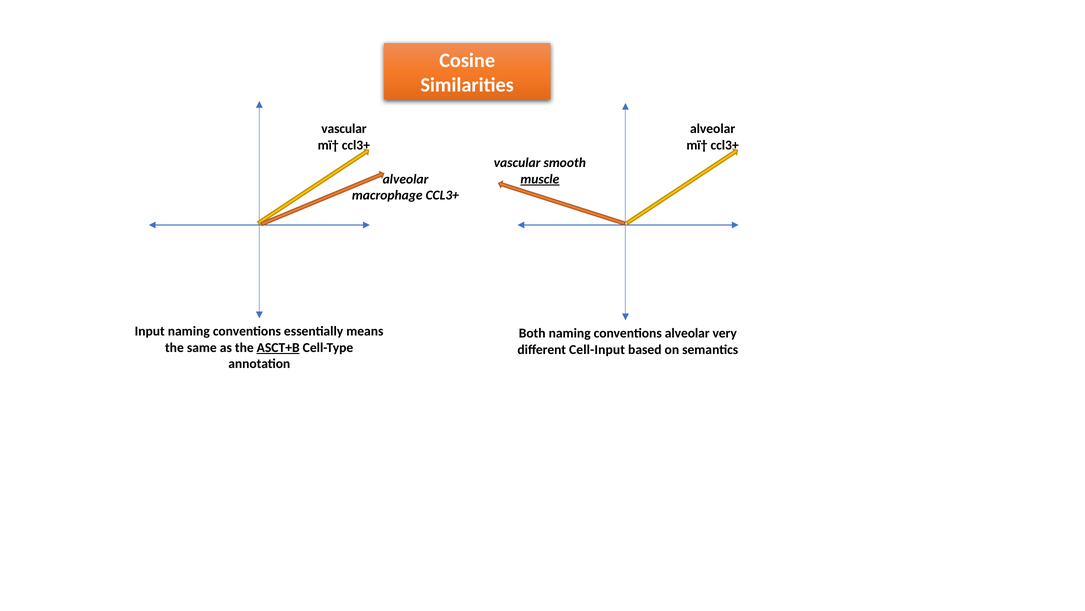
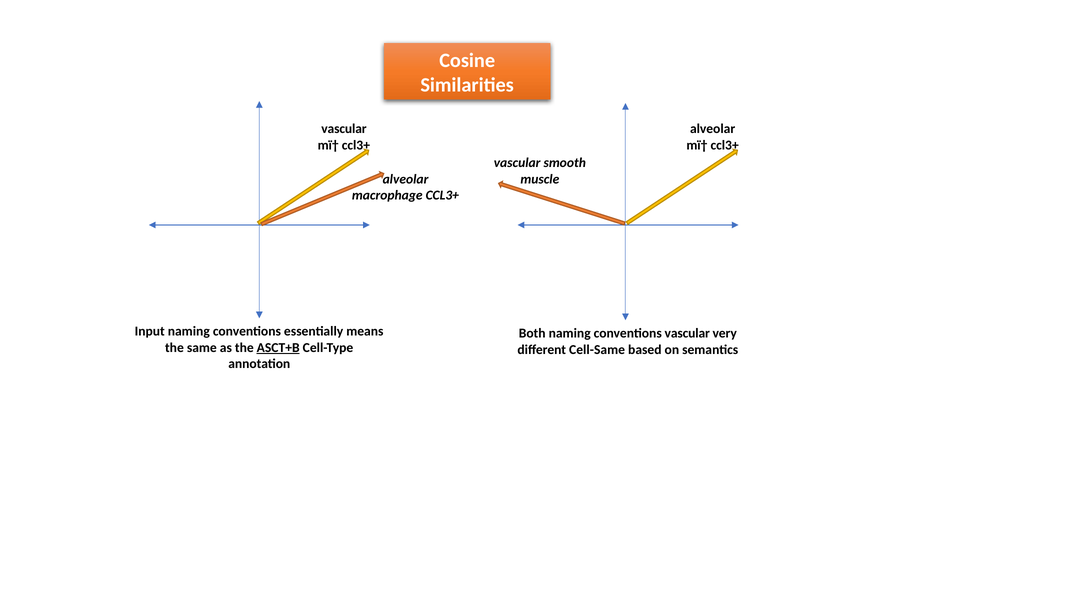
muscle underline: present -> none
conventions alveolar: alveolar -> vascular
Cell-Input: Cell-Input -> Cell-Same
